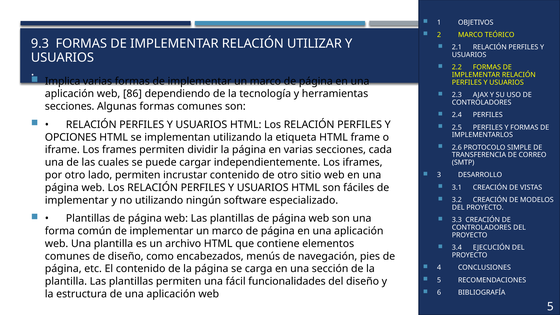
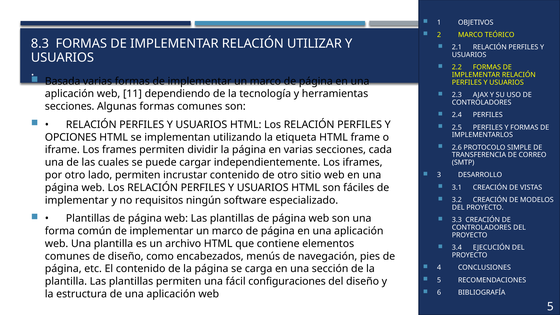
9.3: 9.3 -> 8.3
Implica: Implica -> Basada
86: 86 -> 11
no utilizando: utilizando -> requisitos
funcionalidades: funcionalidades -> configuraciones
